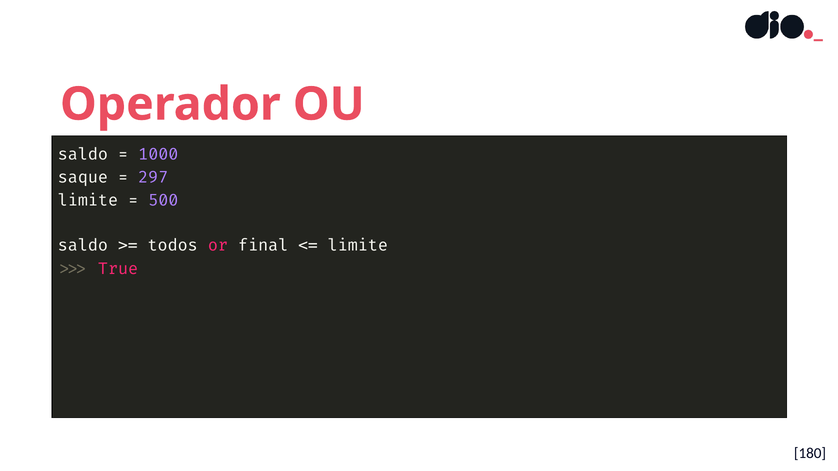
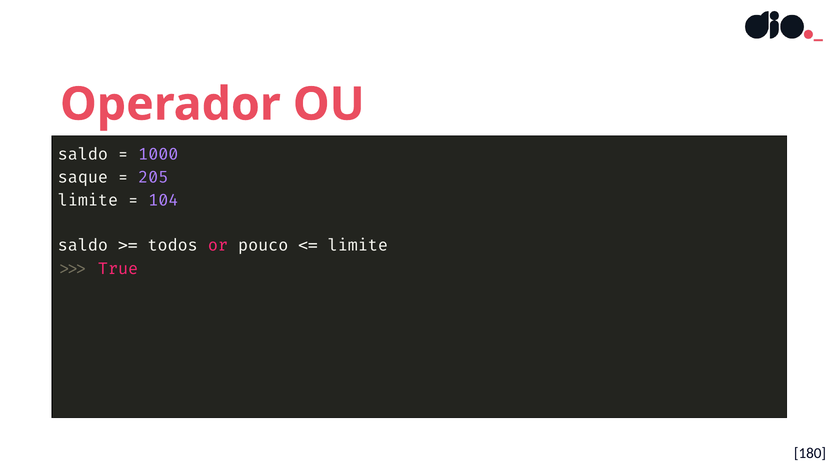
297: 297 -> 205
500: 500 -> 104
final: final -> pouco
